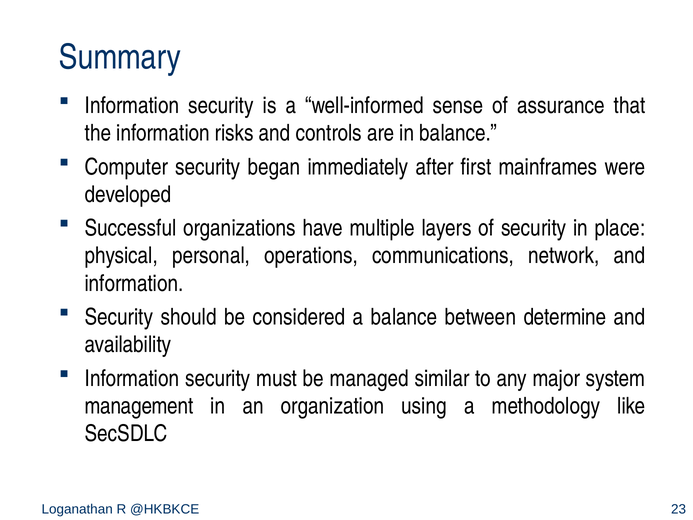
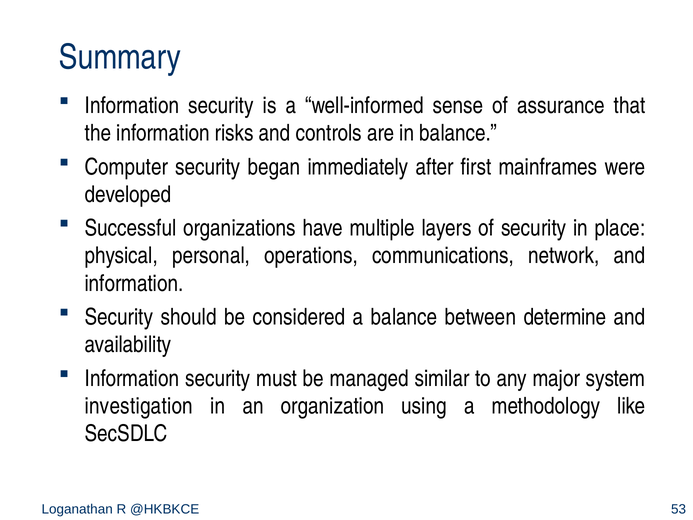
management: management -> investigation
23: 23 -> 53
